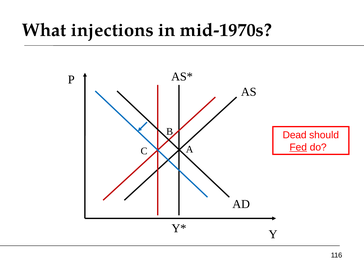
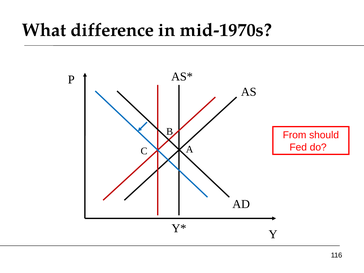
injections: injections -> difference
Dead: Dead -> From
Fed underline: present -> none
